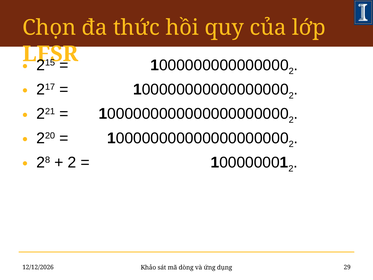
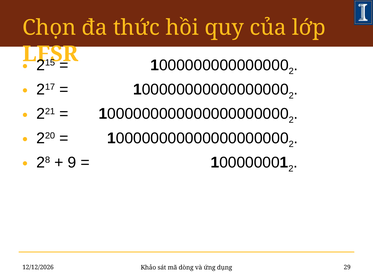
2 at (72, 162): 2 -> 9
